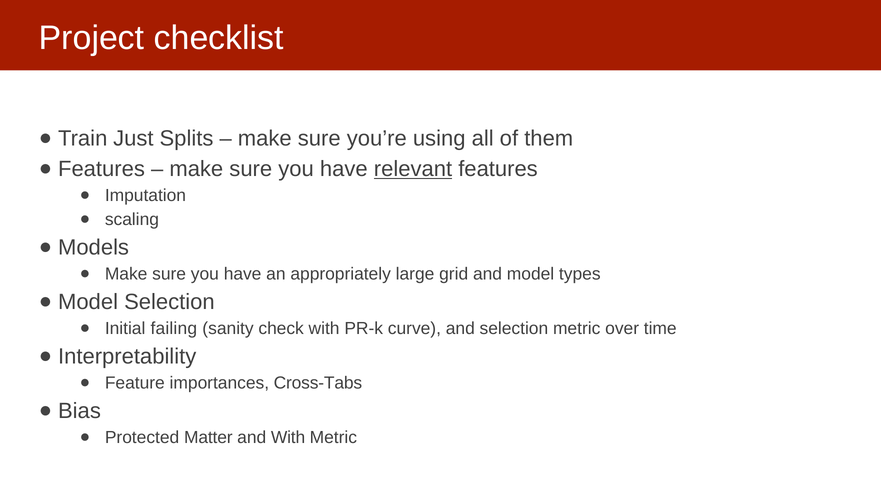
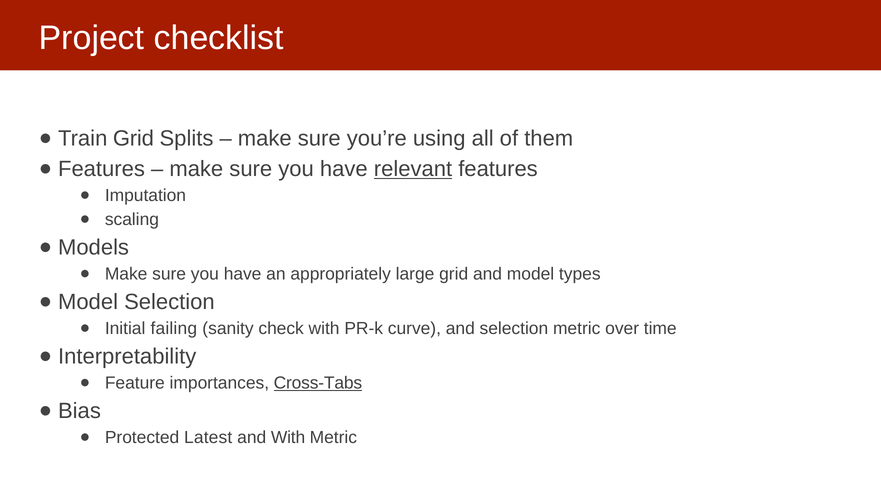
Train Just: Just -> Grid
Cross-Tabs underline: none -> present
Matter: Matter -> Latest
